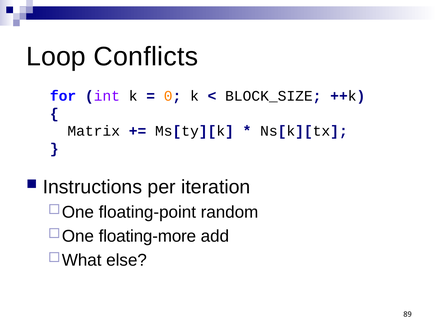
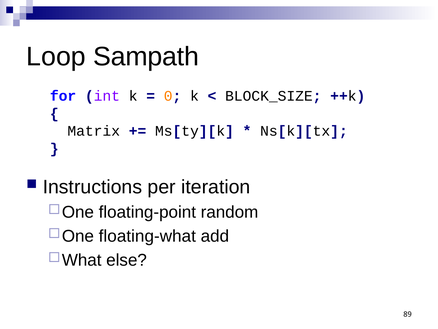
Conflicts: Conflicts -> Sampath
floating-more: floating-more -> floating-what
